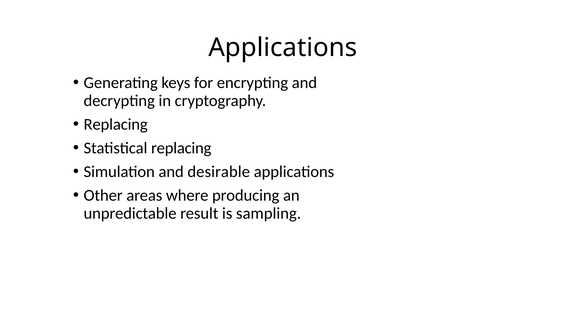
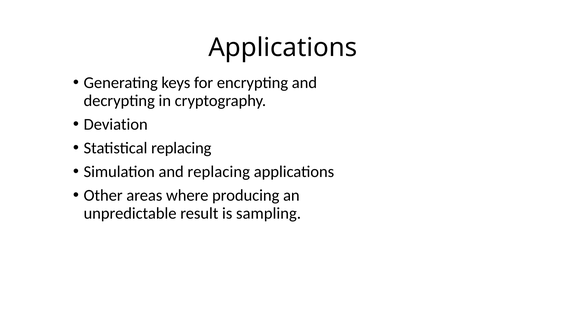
Replacing at (116, 124): Replacing -> Deviation
and desirable: desirable -> replacing
